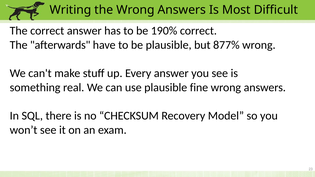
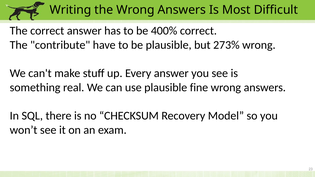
190%: 190% -> 400%
afterwards: afterwards -> contribute
877%: 877% -> 273%
